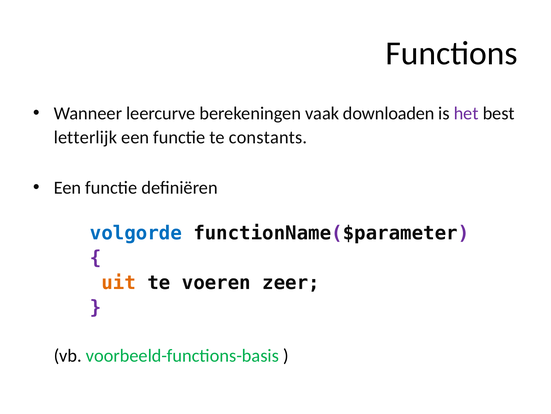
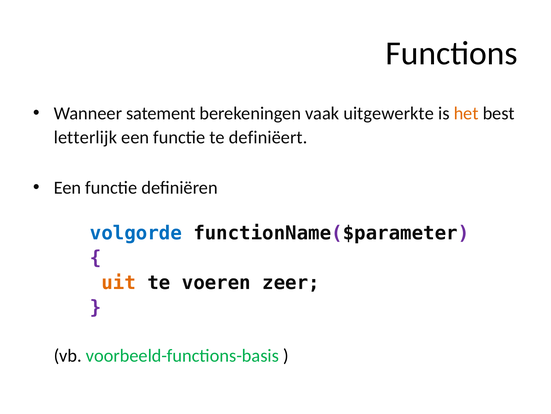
leercurve: leercurve -> satement
downloaden: downloaden -> uitgewerkte
het colour: purple -> orange
constants: constants -> definiëert
